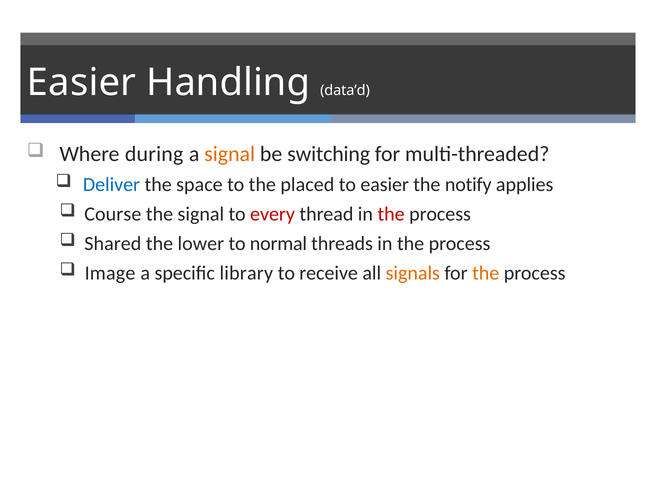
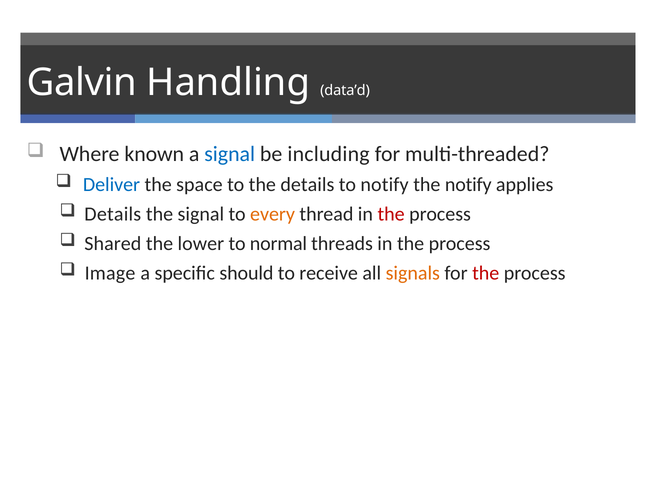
Easier at (82, 83): Easier -> Galvin
during: during -> known
signal at (230, 154) colour: orange -> blue
switching: switching -> including
the placed: placed -> details
to easier: easier -> notify
Course at (113, 214): Course -> Details
every colour: red -> orange
library: library -> should
the at (486, 273) colour: orange -> red
